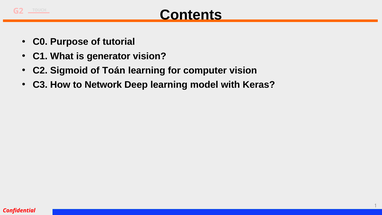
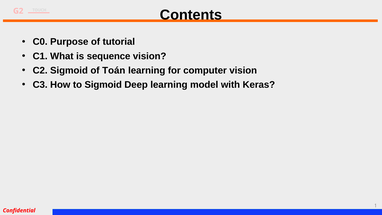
generator: generator -> sequence
to Network: Network -> Sigmoid
